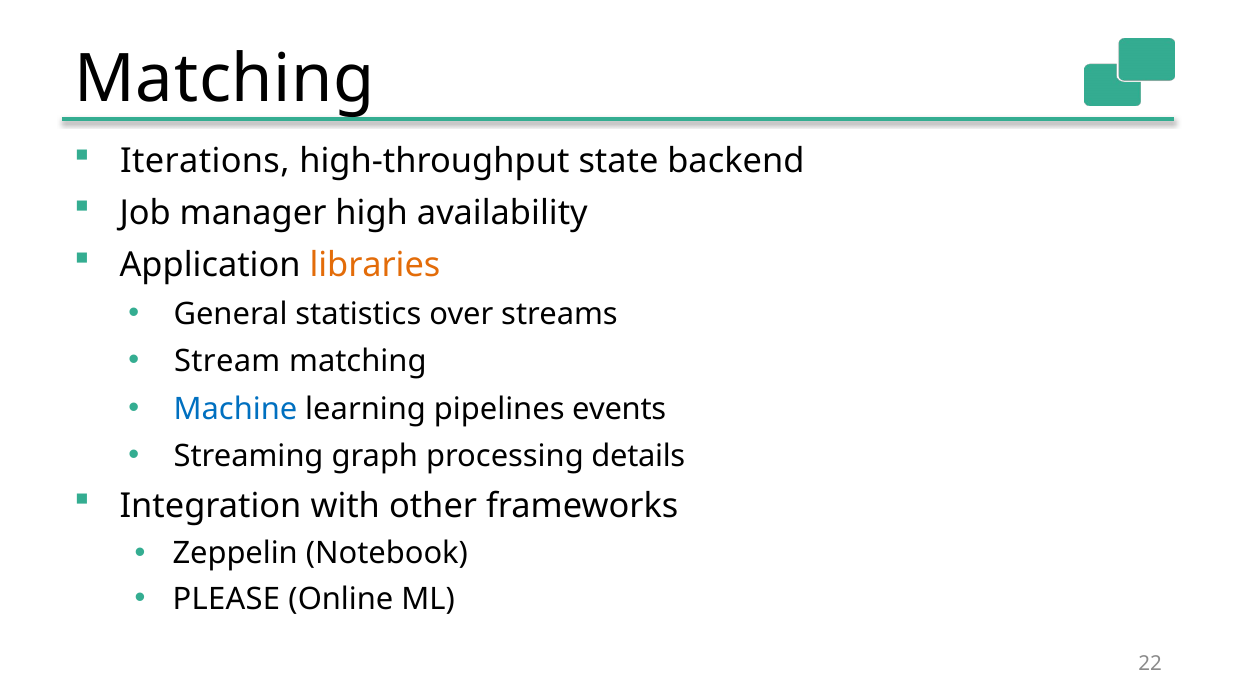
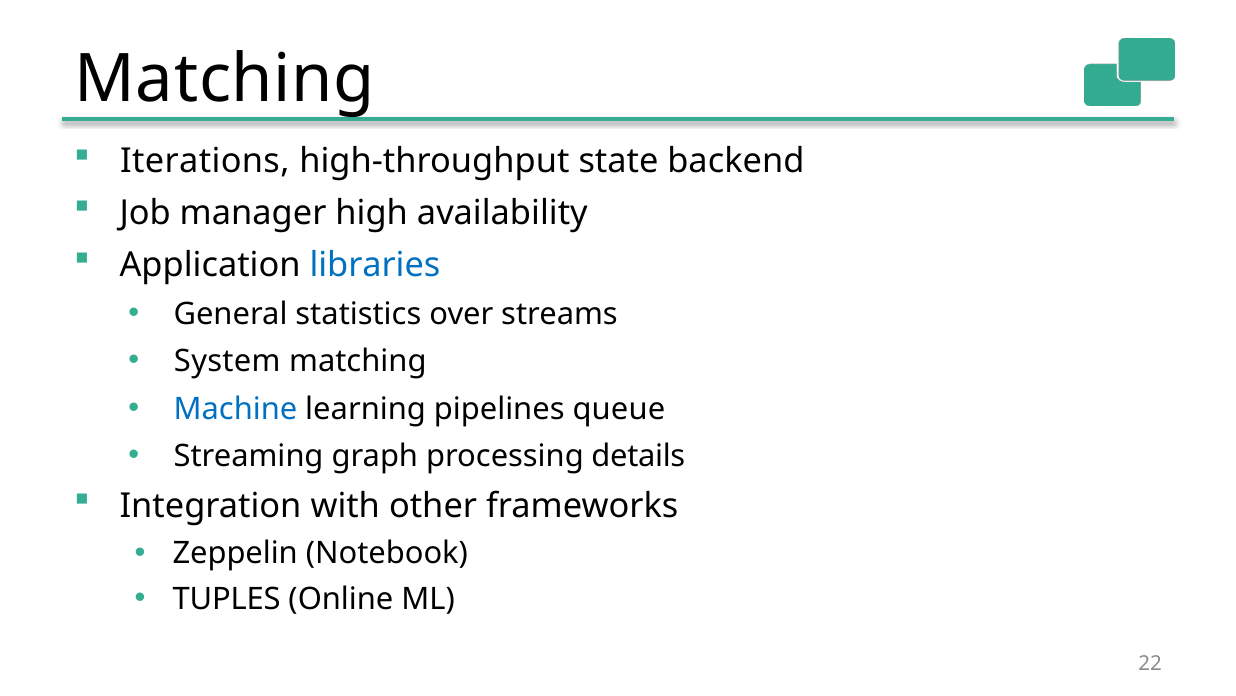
libraries colour: orange -> blue
Stream: Stream -> System
events: events -> queue
PLEASE: PLEASE -> TUPLES
